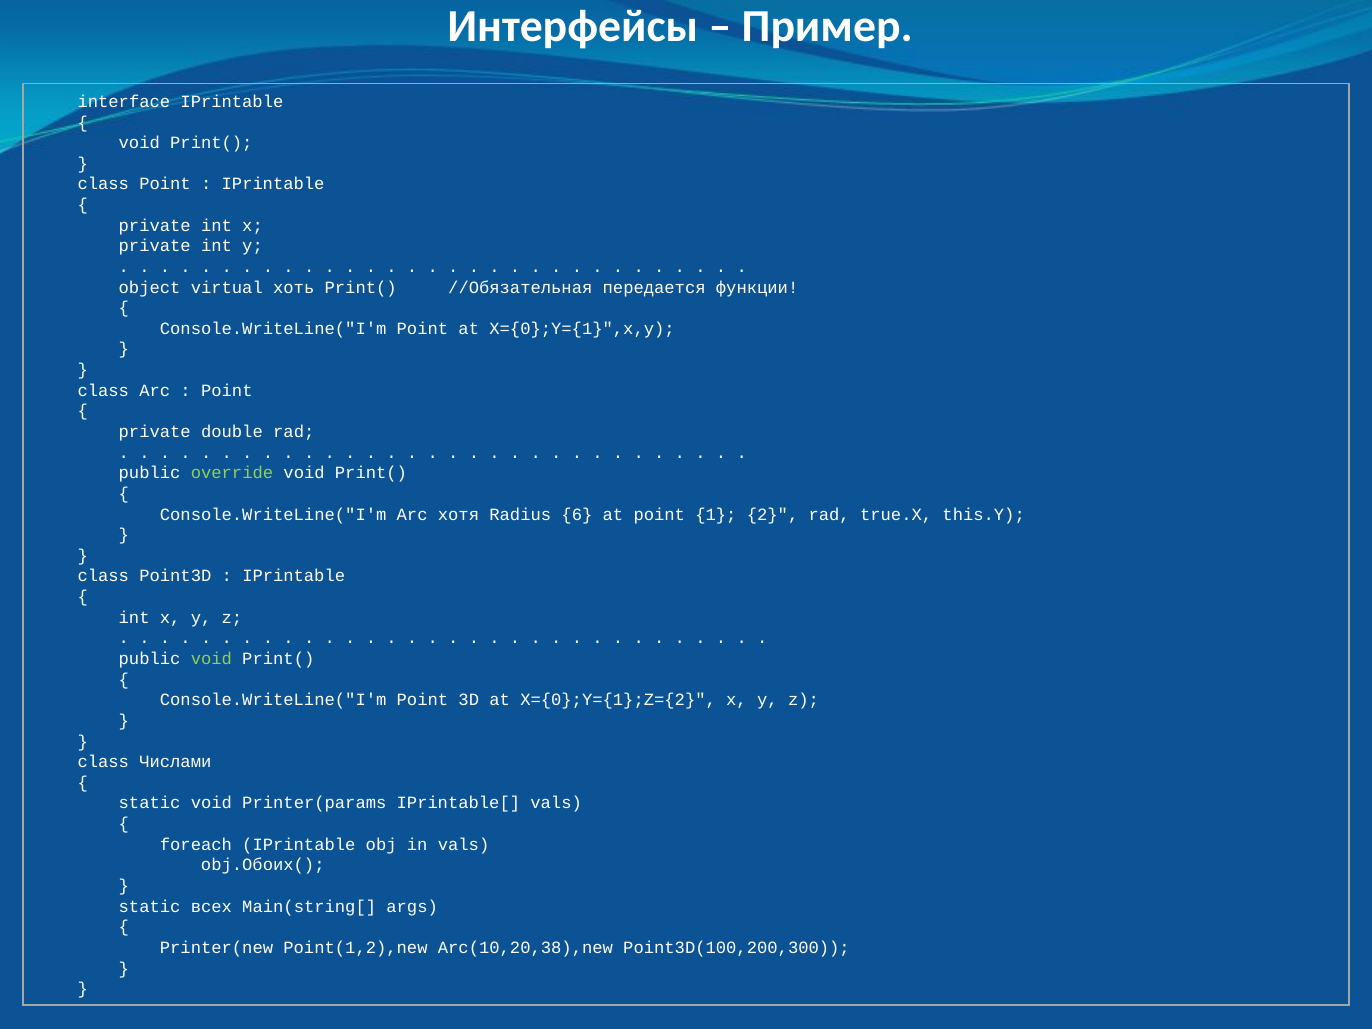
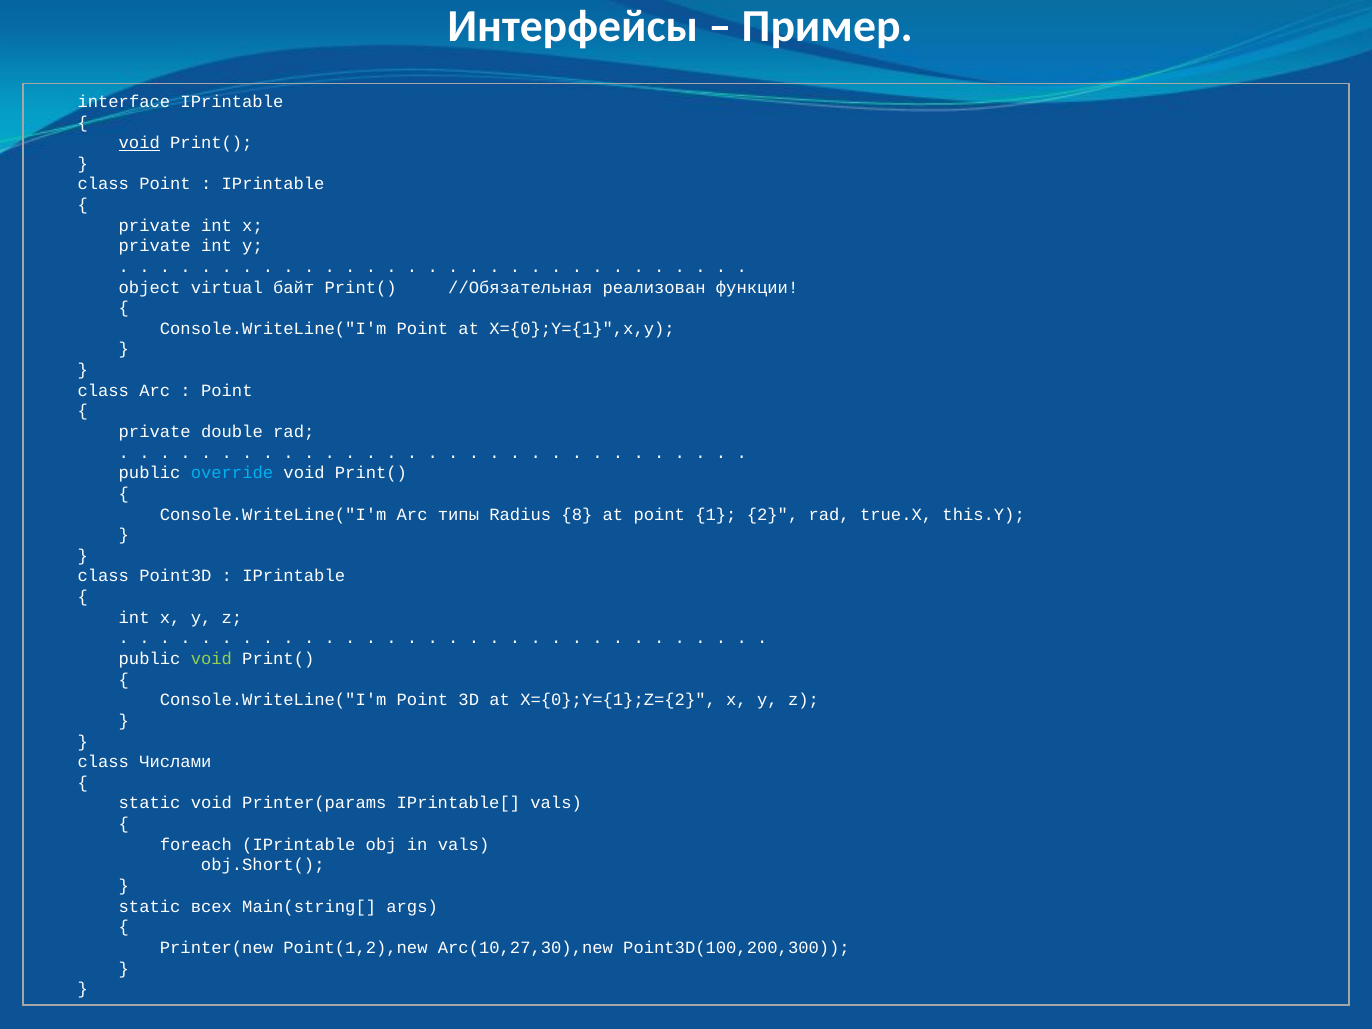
void at (139, 143) underline: none -> present
хоть: хоть -> байт
передается: передается -> реализован
override colour: light green -> light blue
хотя: хотя -> типы
6: 6 -> 8
obj.Обоих(: obj.Обоих( -> obj.Short(
Arc(10,20,38),new: Arc(10,20,38),new -> Arc(10,27,30),new
